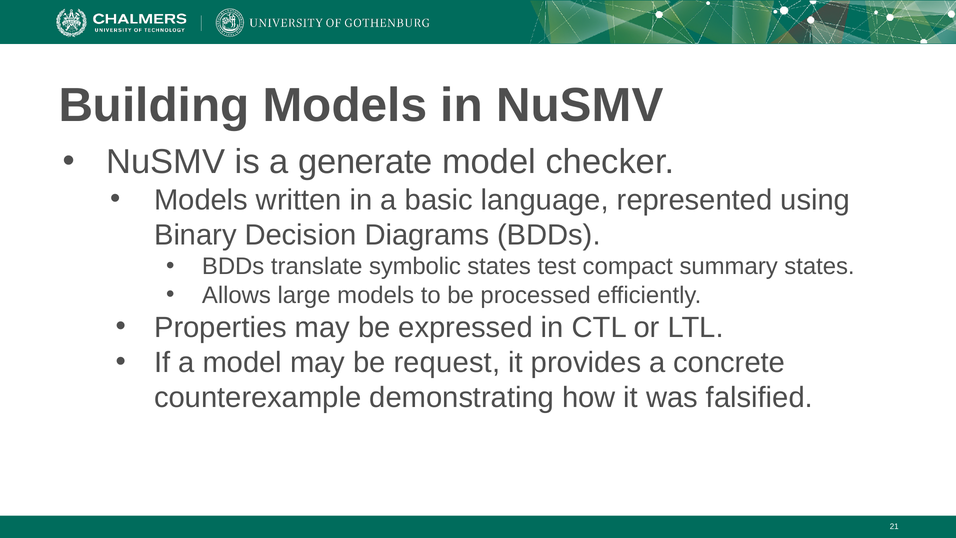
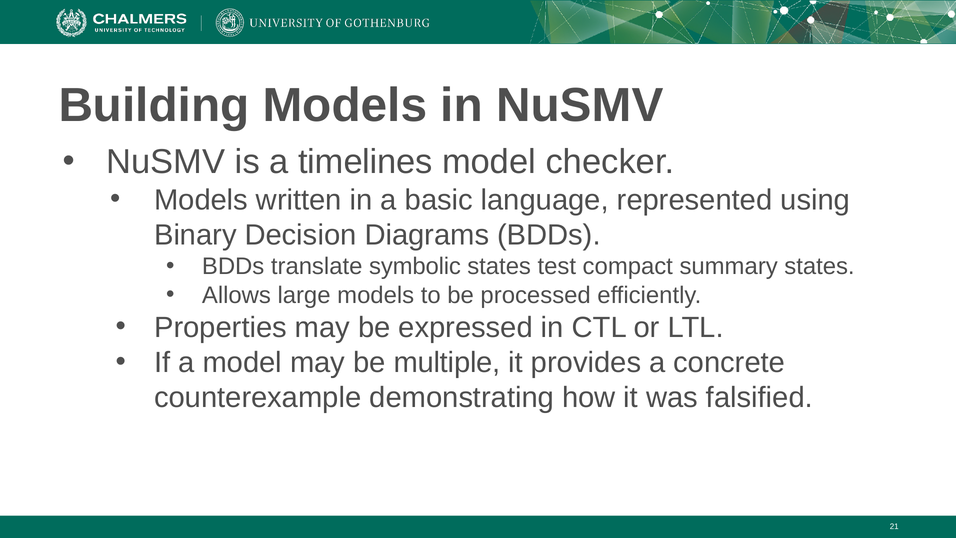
generate: generate -> timelines
request: request -> multiple
